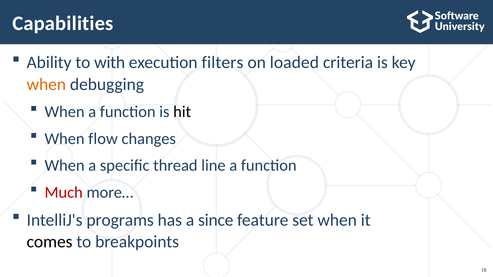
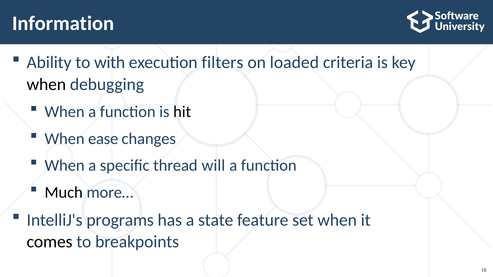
Capabilities: Capabilities -> Information
when at (46, 85) colour: orange -> black
flow: flow -> ease
line: line -> will
Much colour: red -> black
since: since -> state
